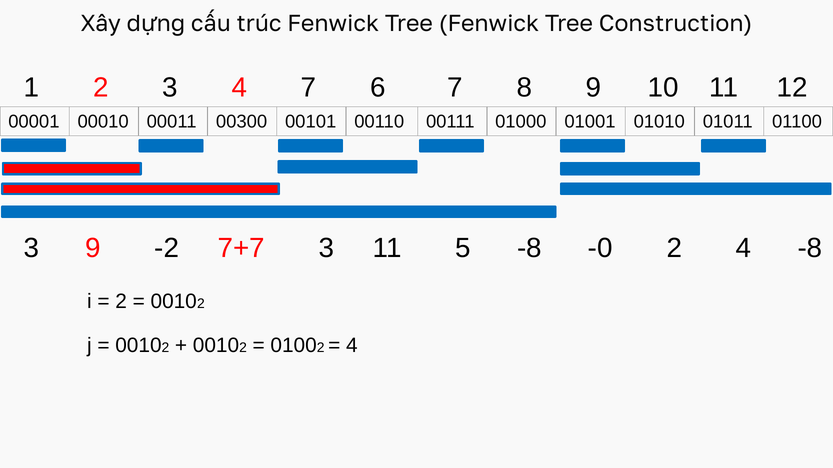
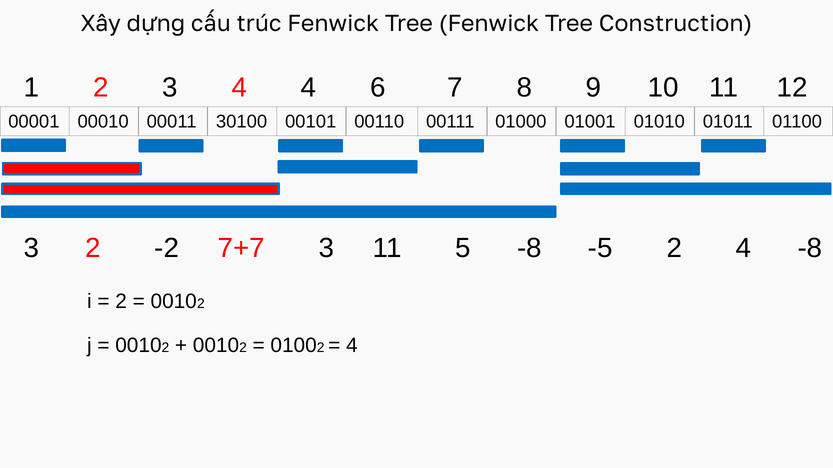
4 7: 7 -> 4
00300: 00300 -> 30100
3 9: 9 -> 2
-0: -0 -> -5
